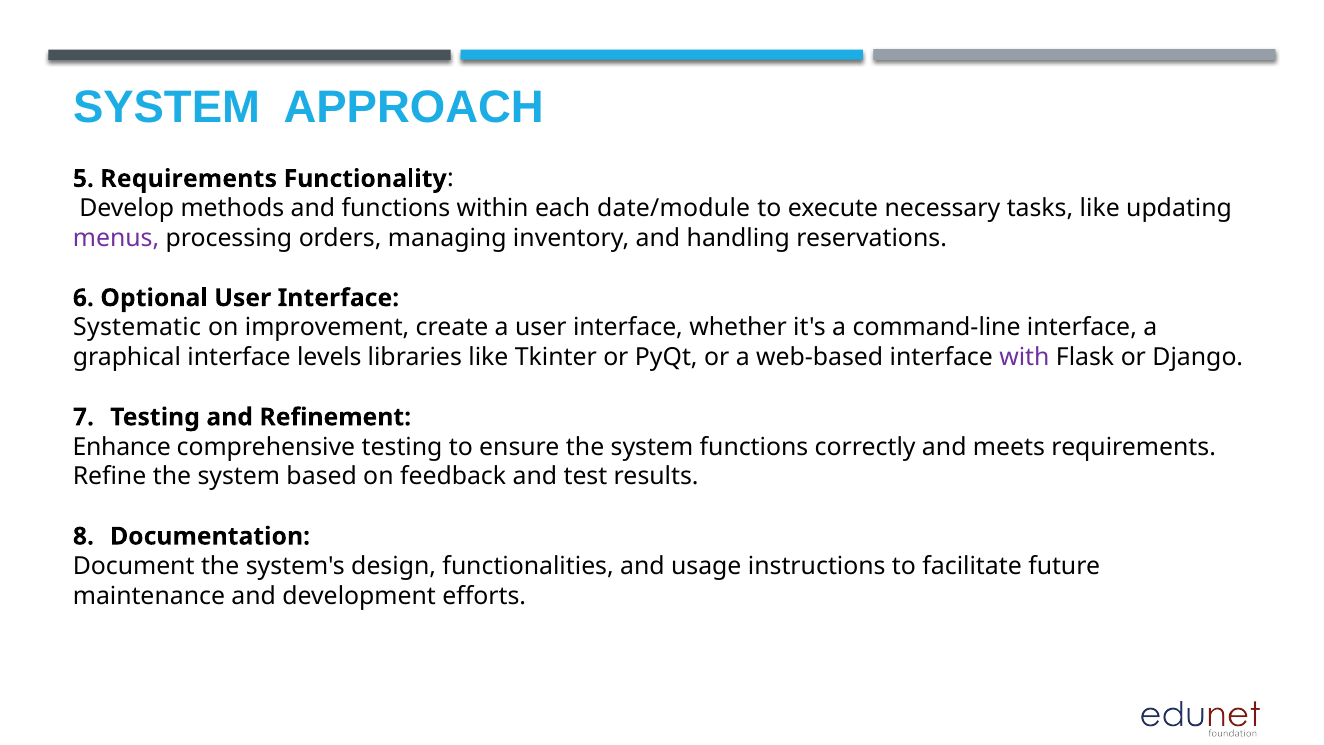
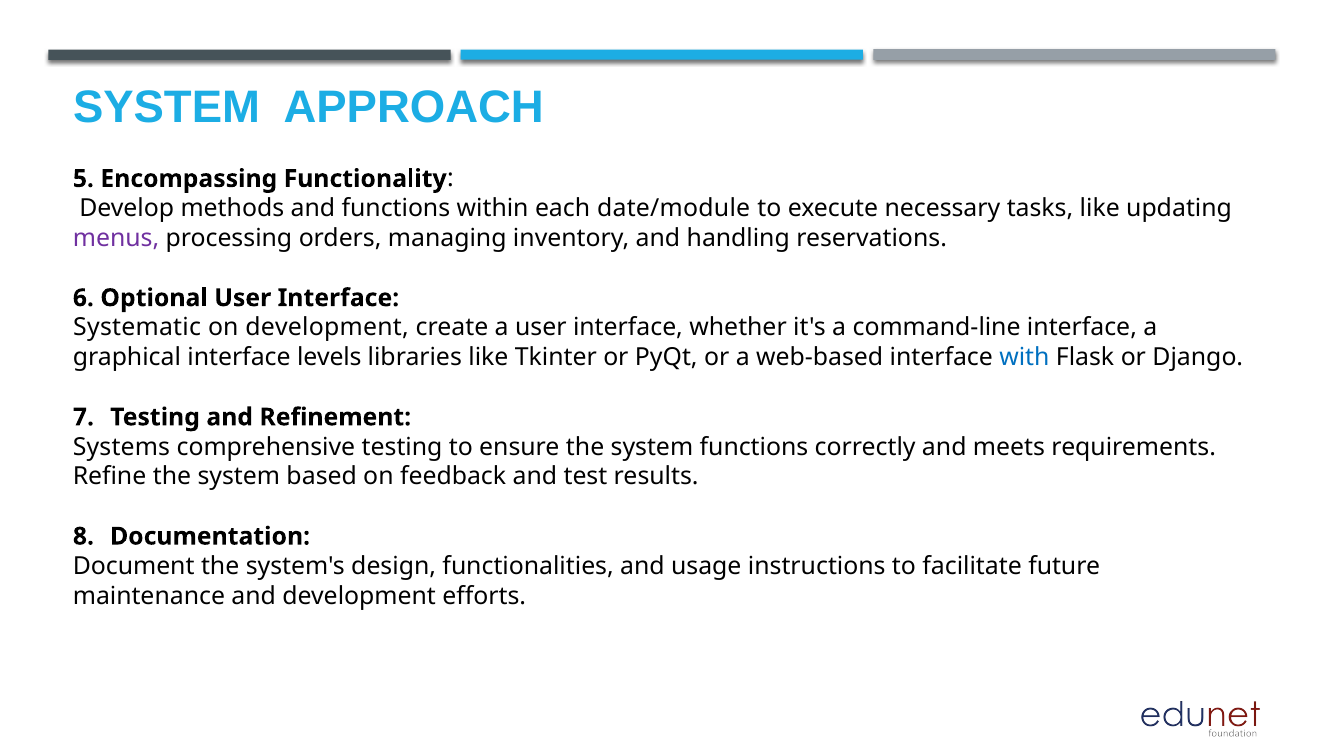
5 Requirements: Requirements -> Encompassing
on improvement: improvement -> development
with colour: purple -> blue
Enhance: Enhance -> Systems
